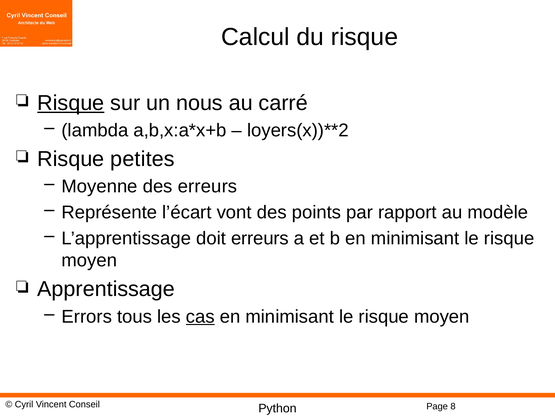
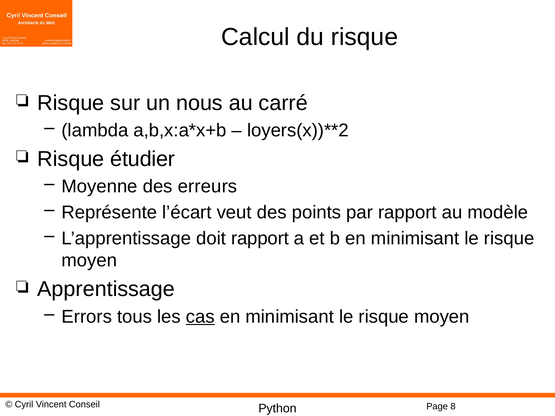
Risque at (71, 103) underline: present -> none
petites: petites -> étudier
vont: vont -> veut
doit erreurs: erreurs -> rapport
